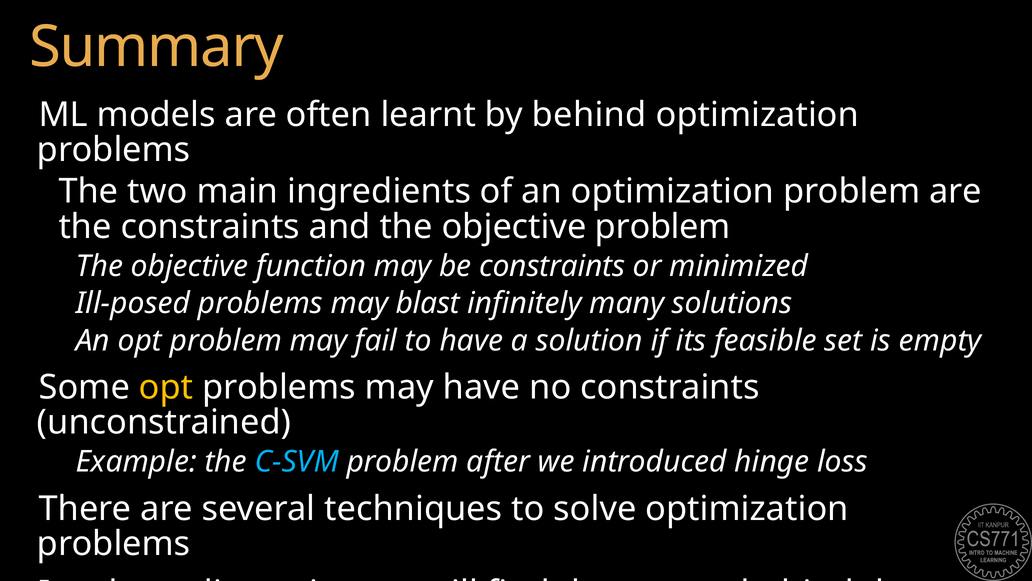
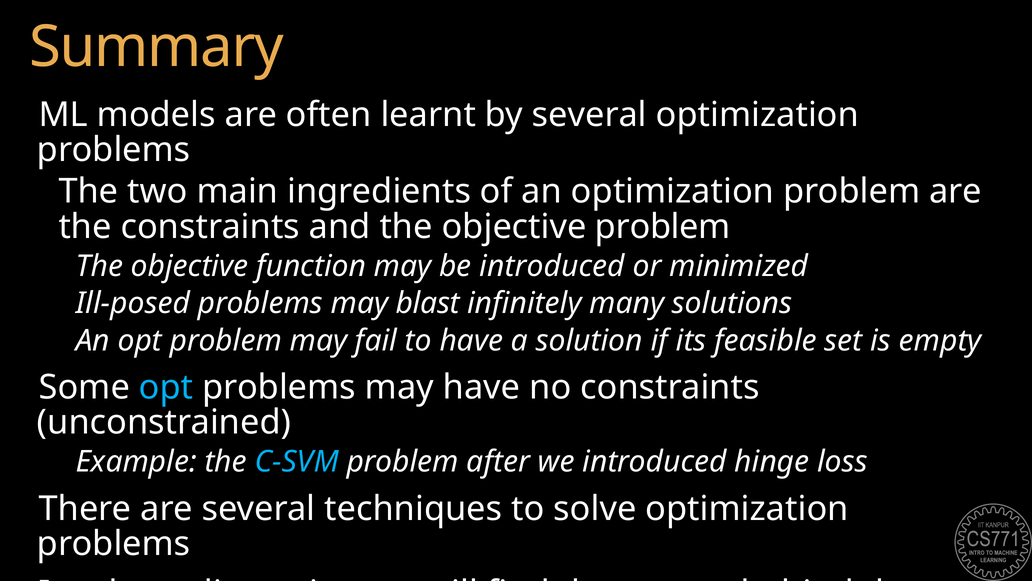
by behind: behind -> several
be constraints: constraints -> introduced
opt at (166, 387) colour: yellow -> light blue
